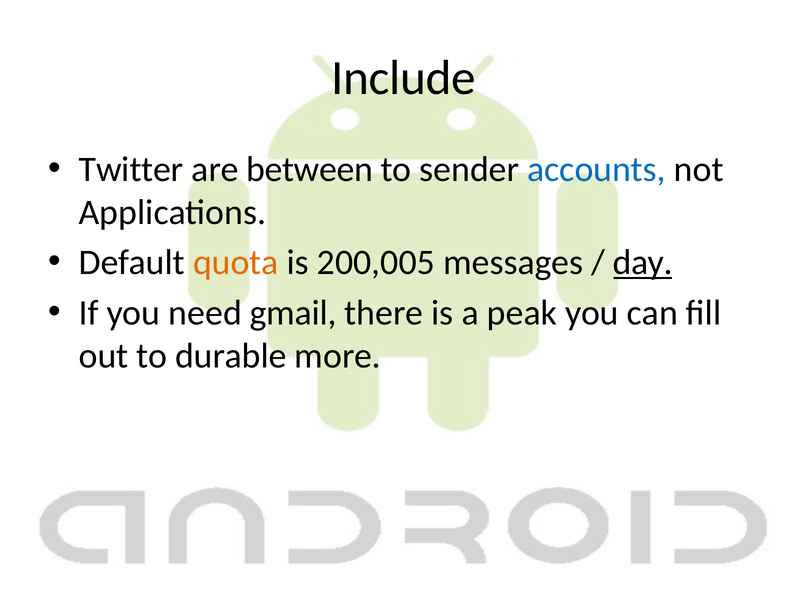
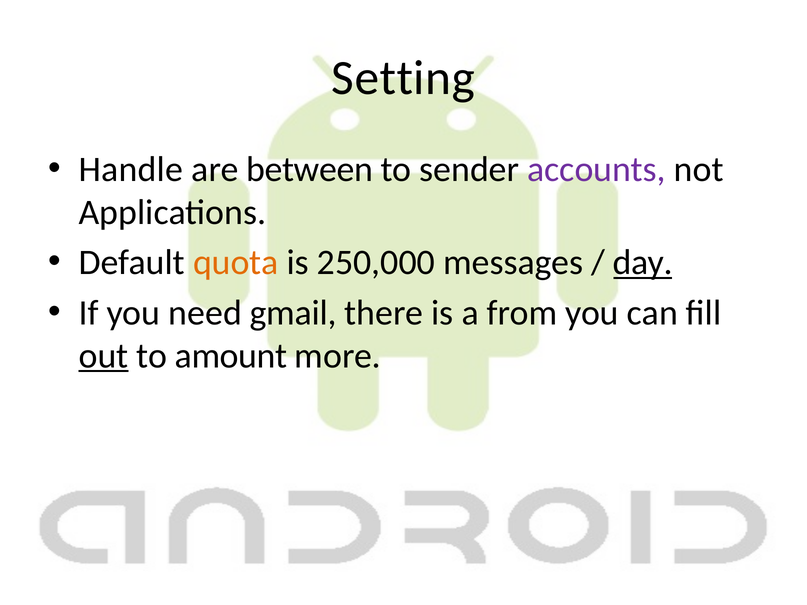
Include: Include -> Setting
Twitter: Twitter -> Handle
accounts colour: blue -> purple
200,005: 200,005 -> 250,000
peak: peak -> from
out underline: none -> present
durable: durable -> amount
